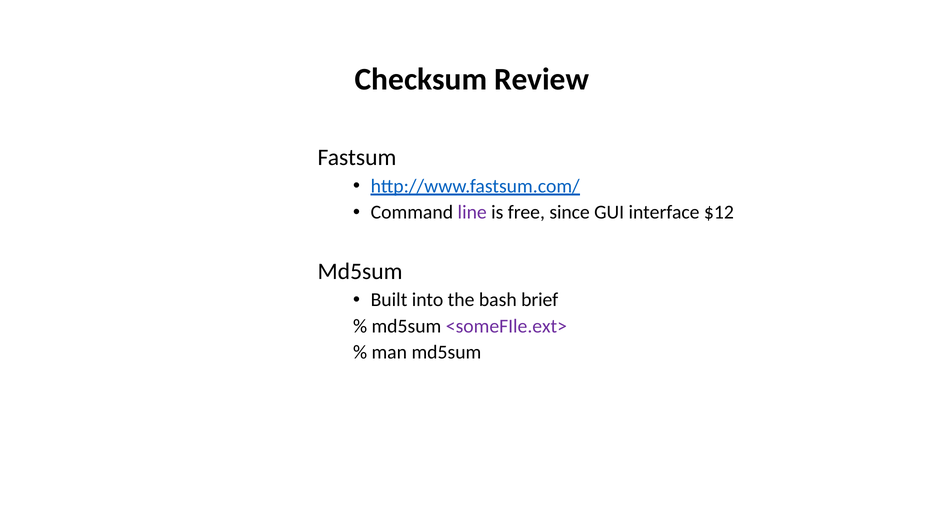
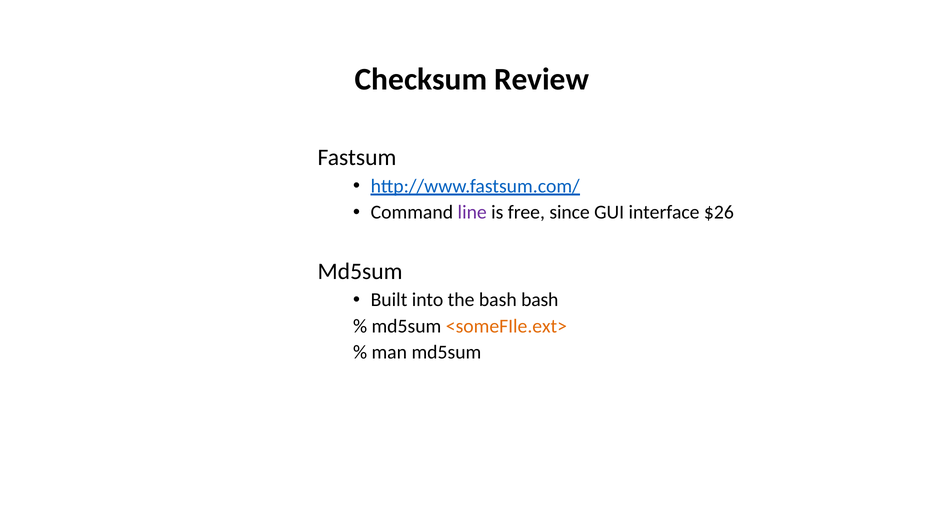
$12: $12 -> $26
bash brief: brief -> bash
<someFIle.ext> colour: purple -> orange
